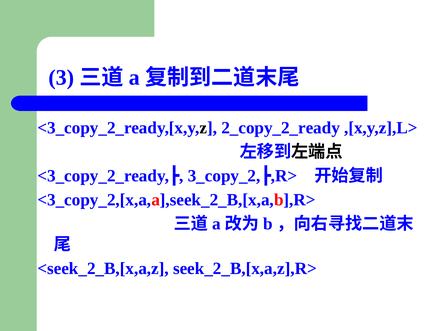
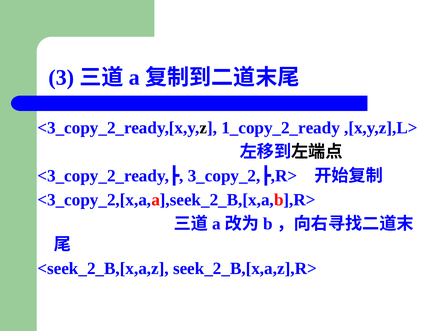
2_copy_2_ready: 2_copy_2_ready -> 1_copy_2_ready
